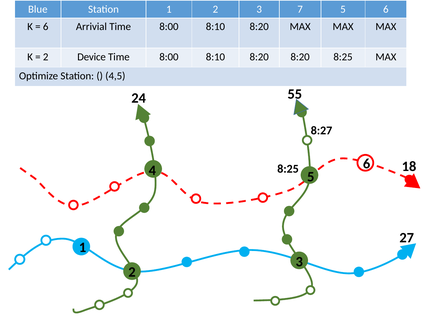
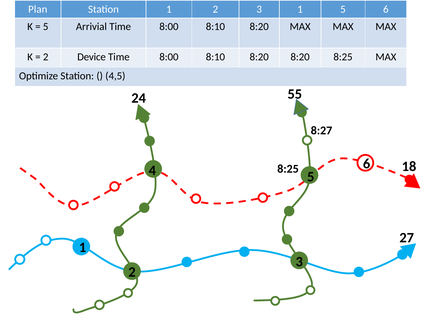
Blue: Blue -> Plan
3 7: 7 -> 1
6 at (46, 27): 6 -> 5
